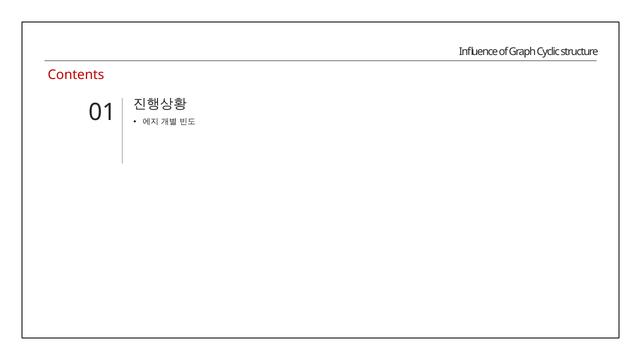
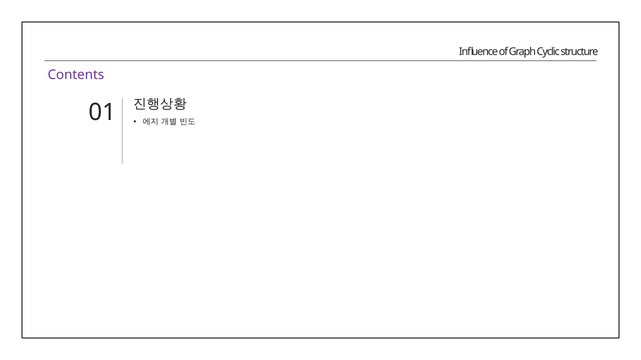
Contents colour: red -> purple
